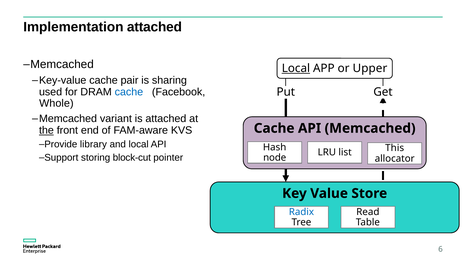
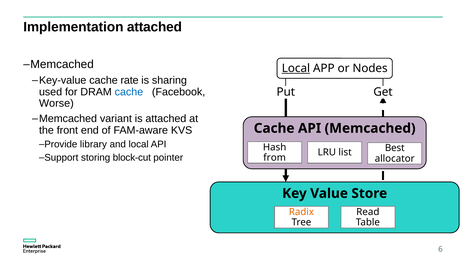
Upper: Upper -> Nodes
pair: pair -> rate
Whole: Whole -> Worse
the underline: present -> none
This: This -> Best
node: node -> from
Radix colour: blue -> orange
